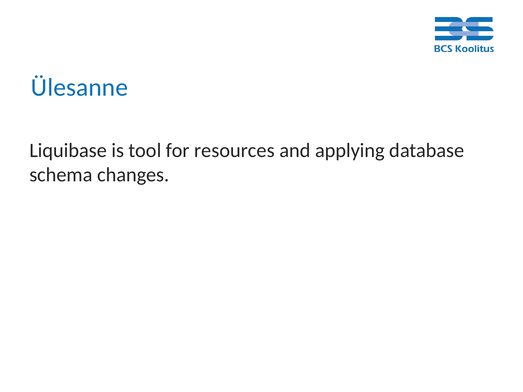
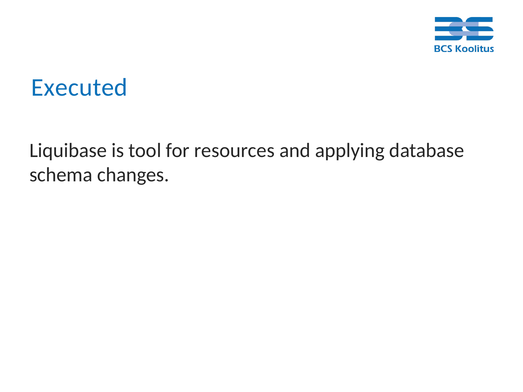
Ülesanne: Ülesanne -> Executed
